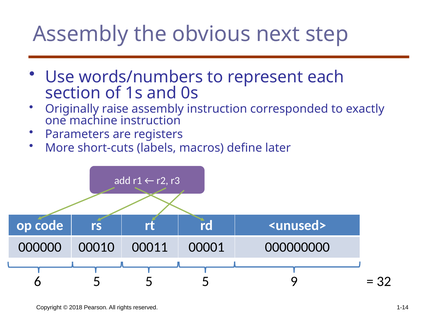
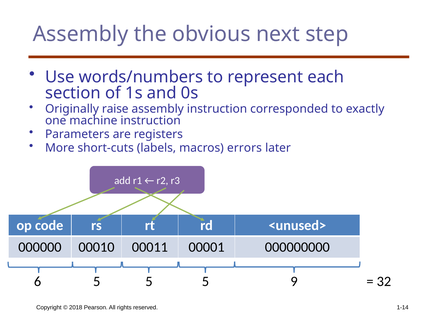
define: define -> errors
